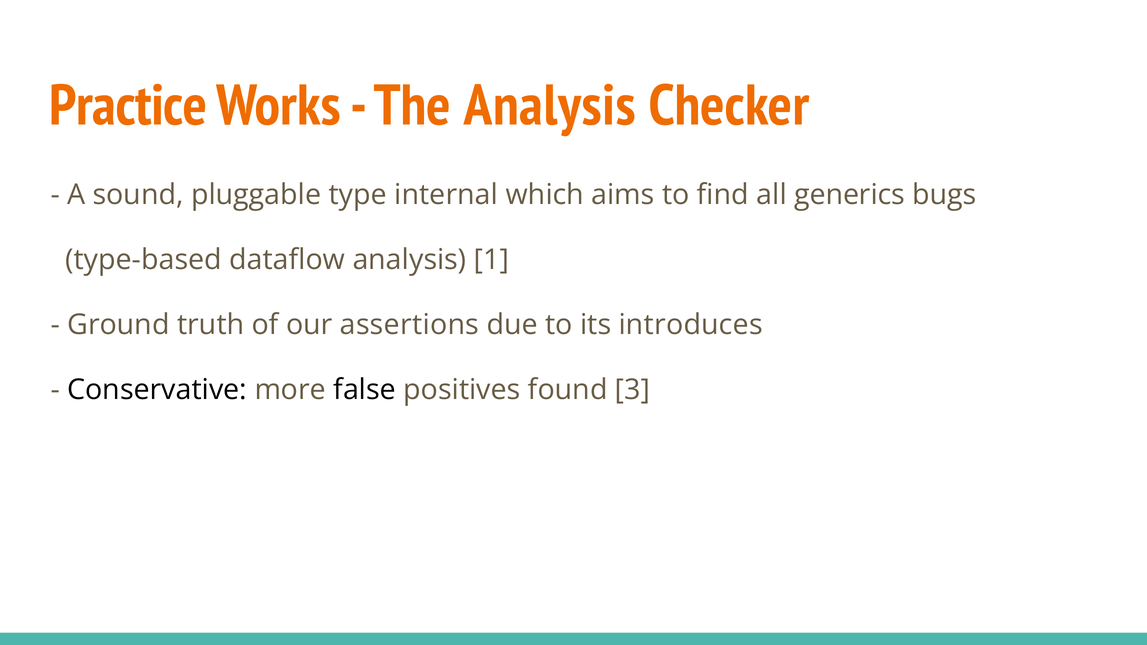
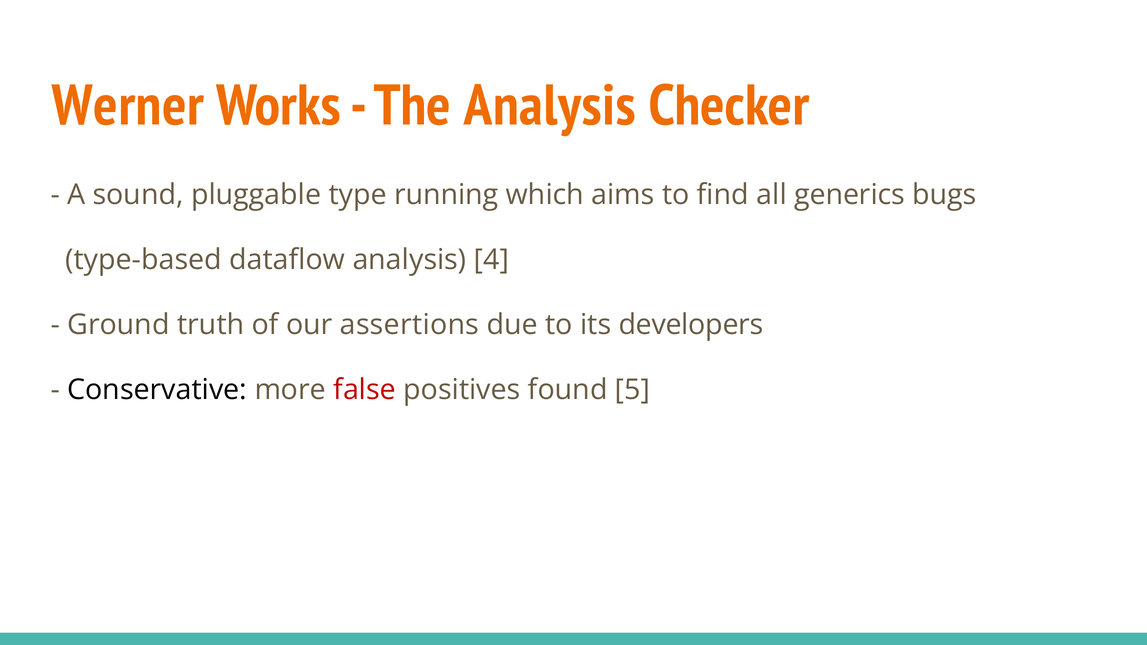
Practice: Practice -> Werner
internal: internal -> running
1: 1 -> 4
introduces: introduces -> developers
false colour: black -> red
3: 3 -> 5
